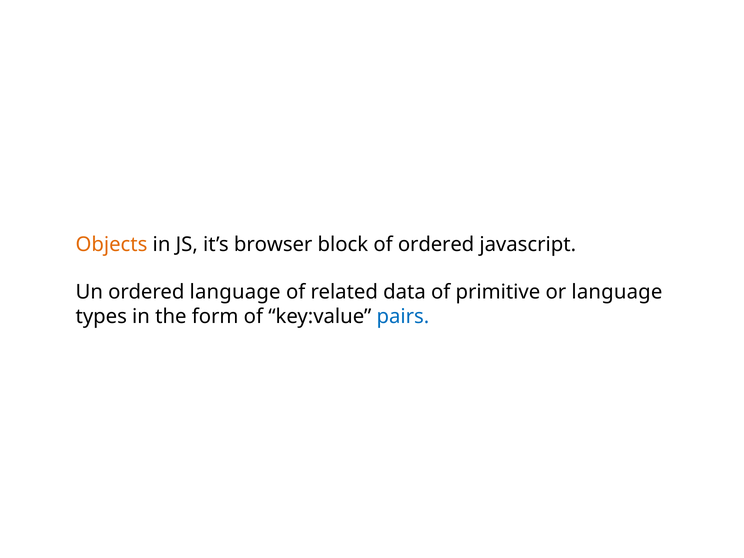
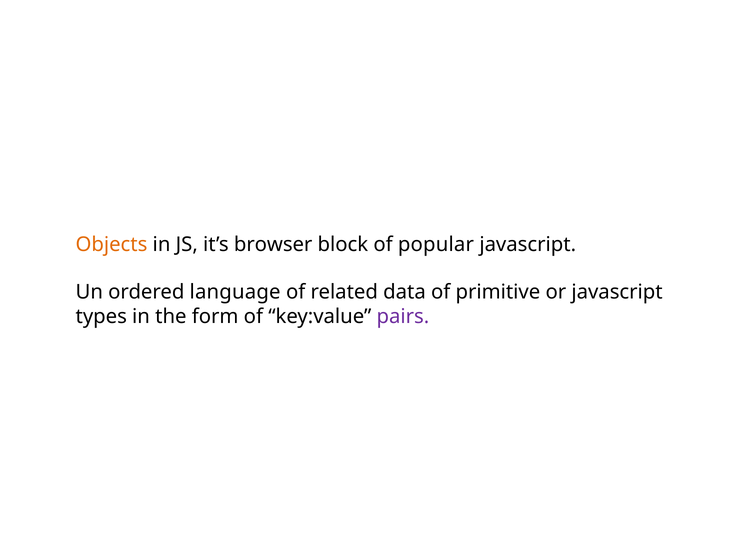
of ordered: ordered -> popular
or language: language -> javascript
pairs colour: blue -> purple
